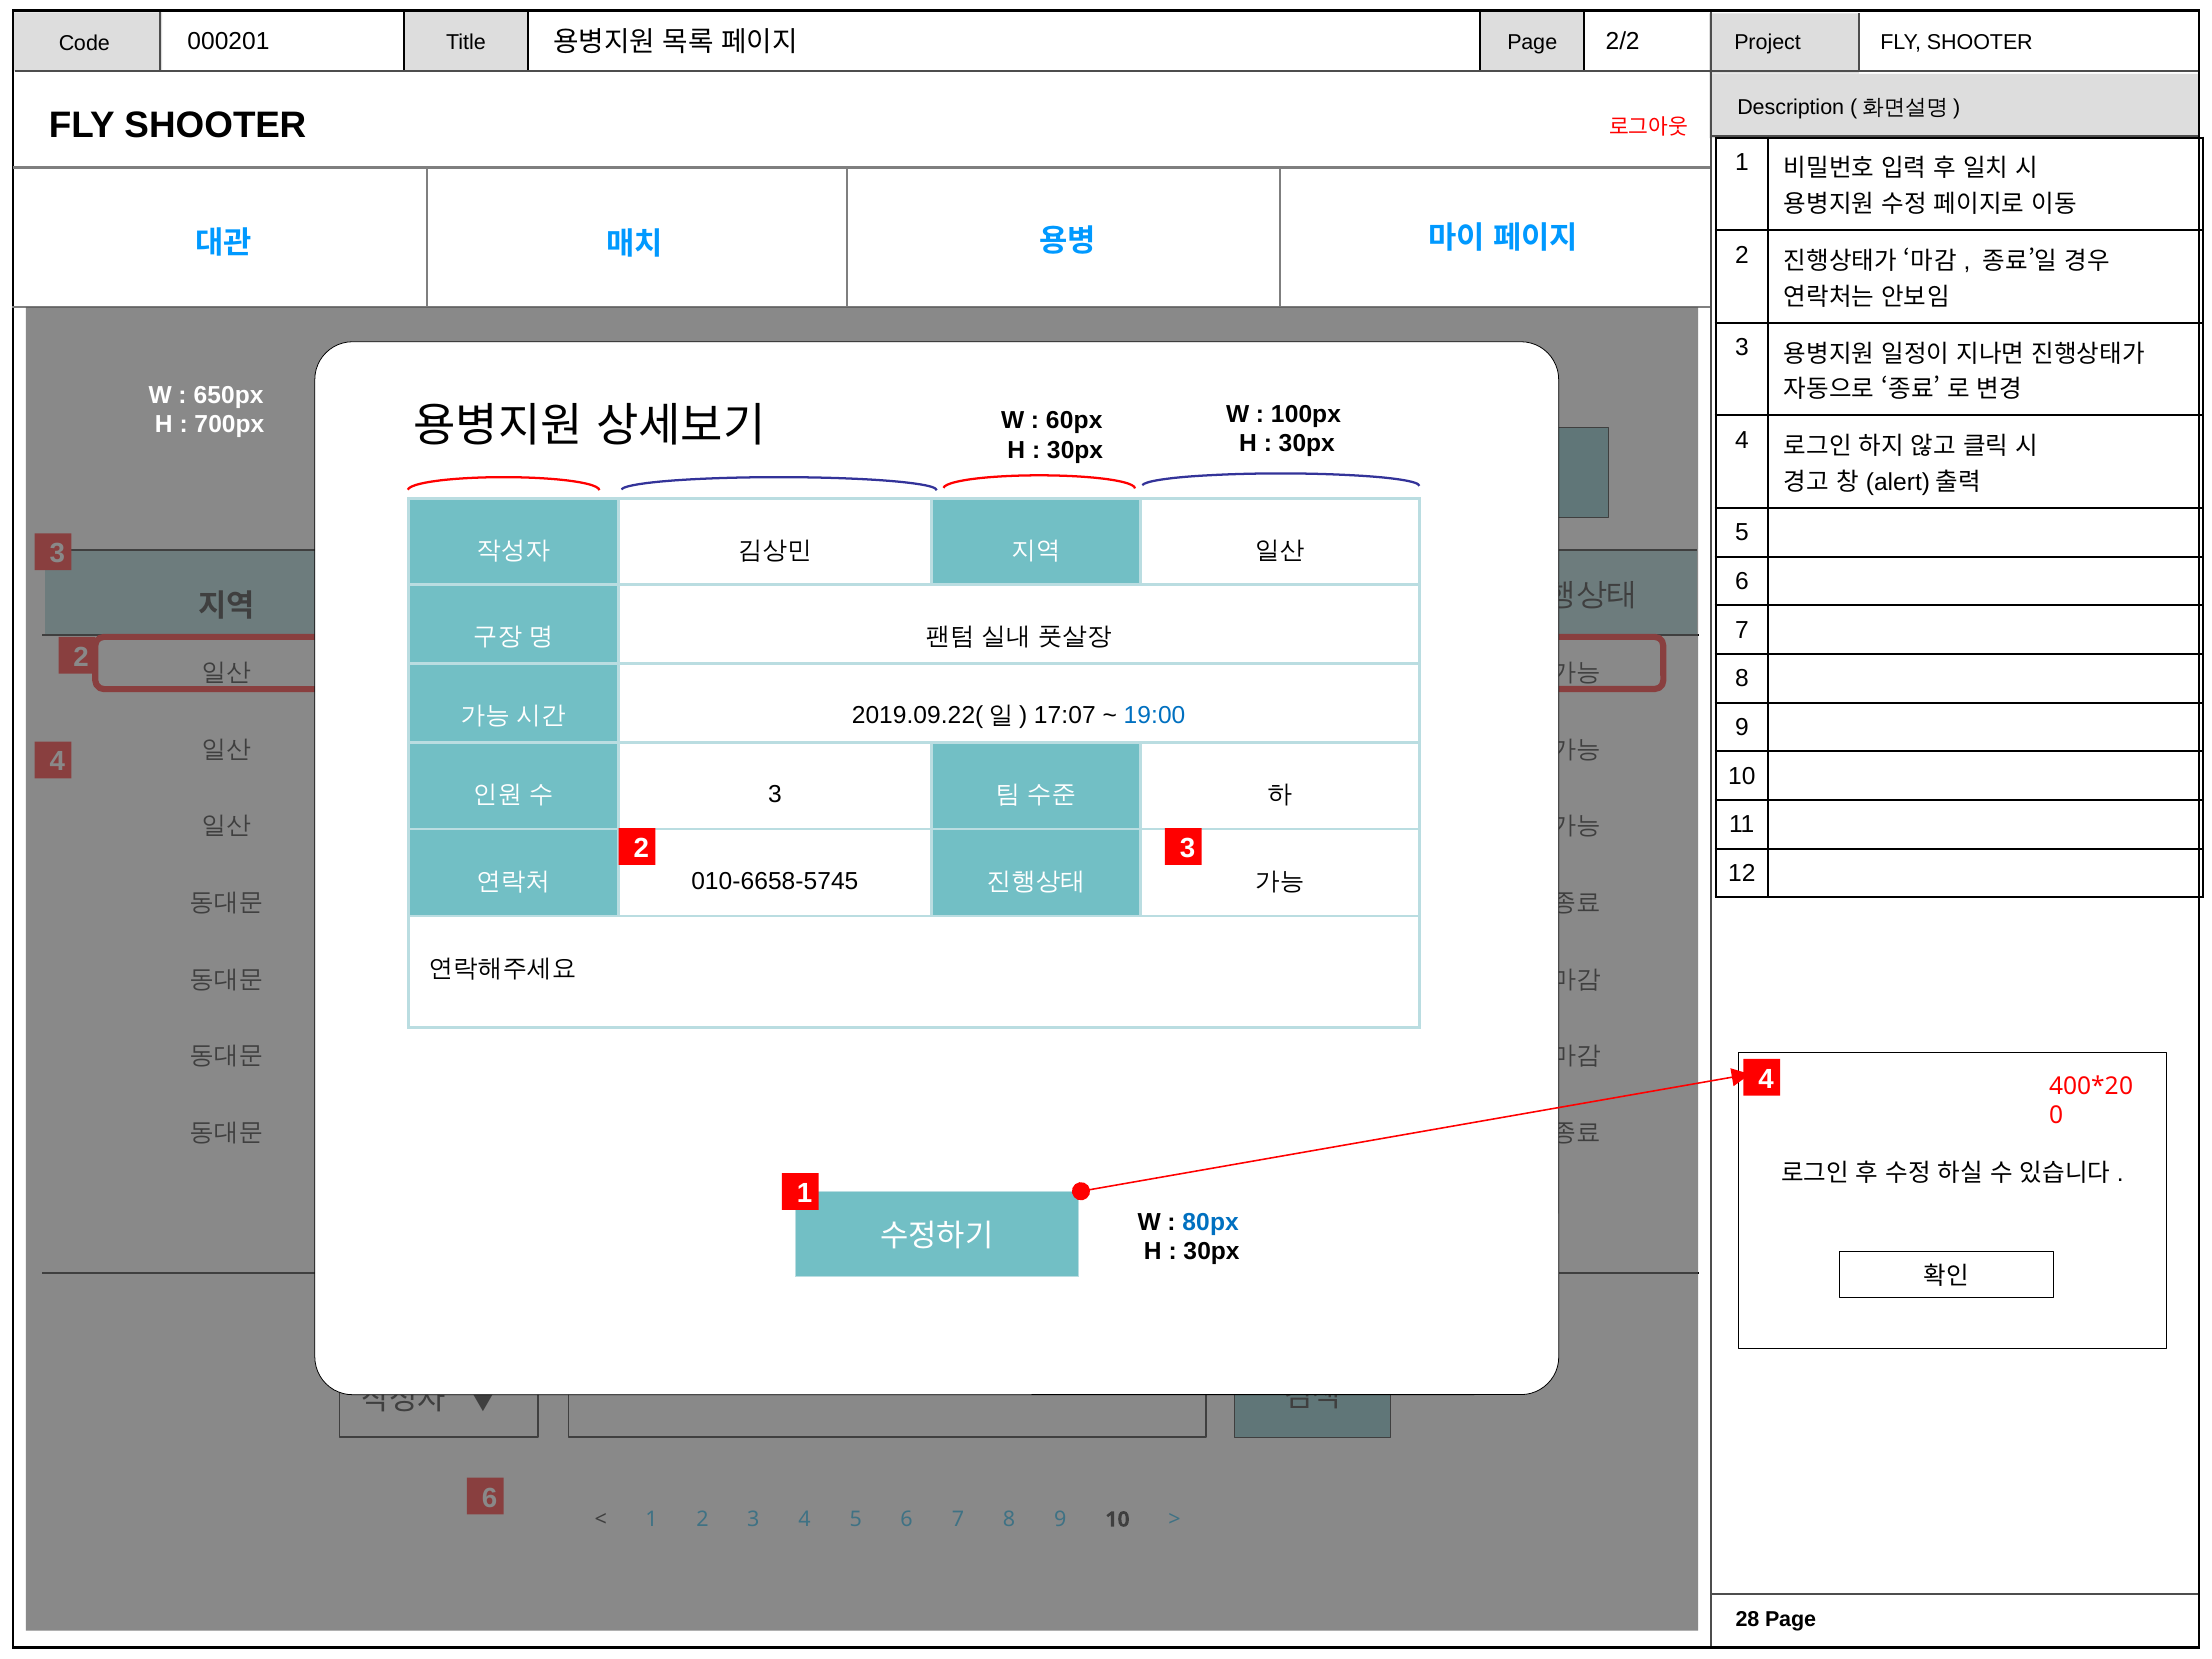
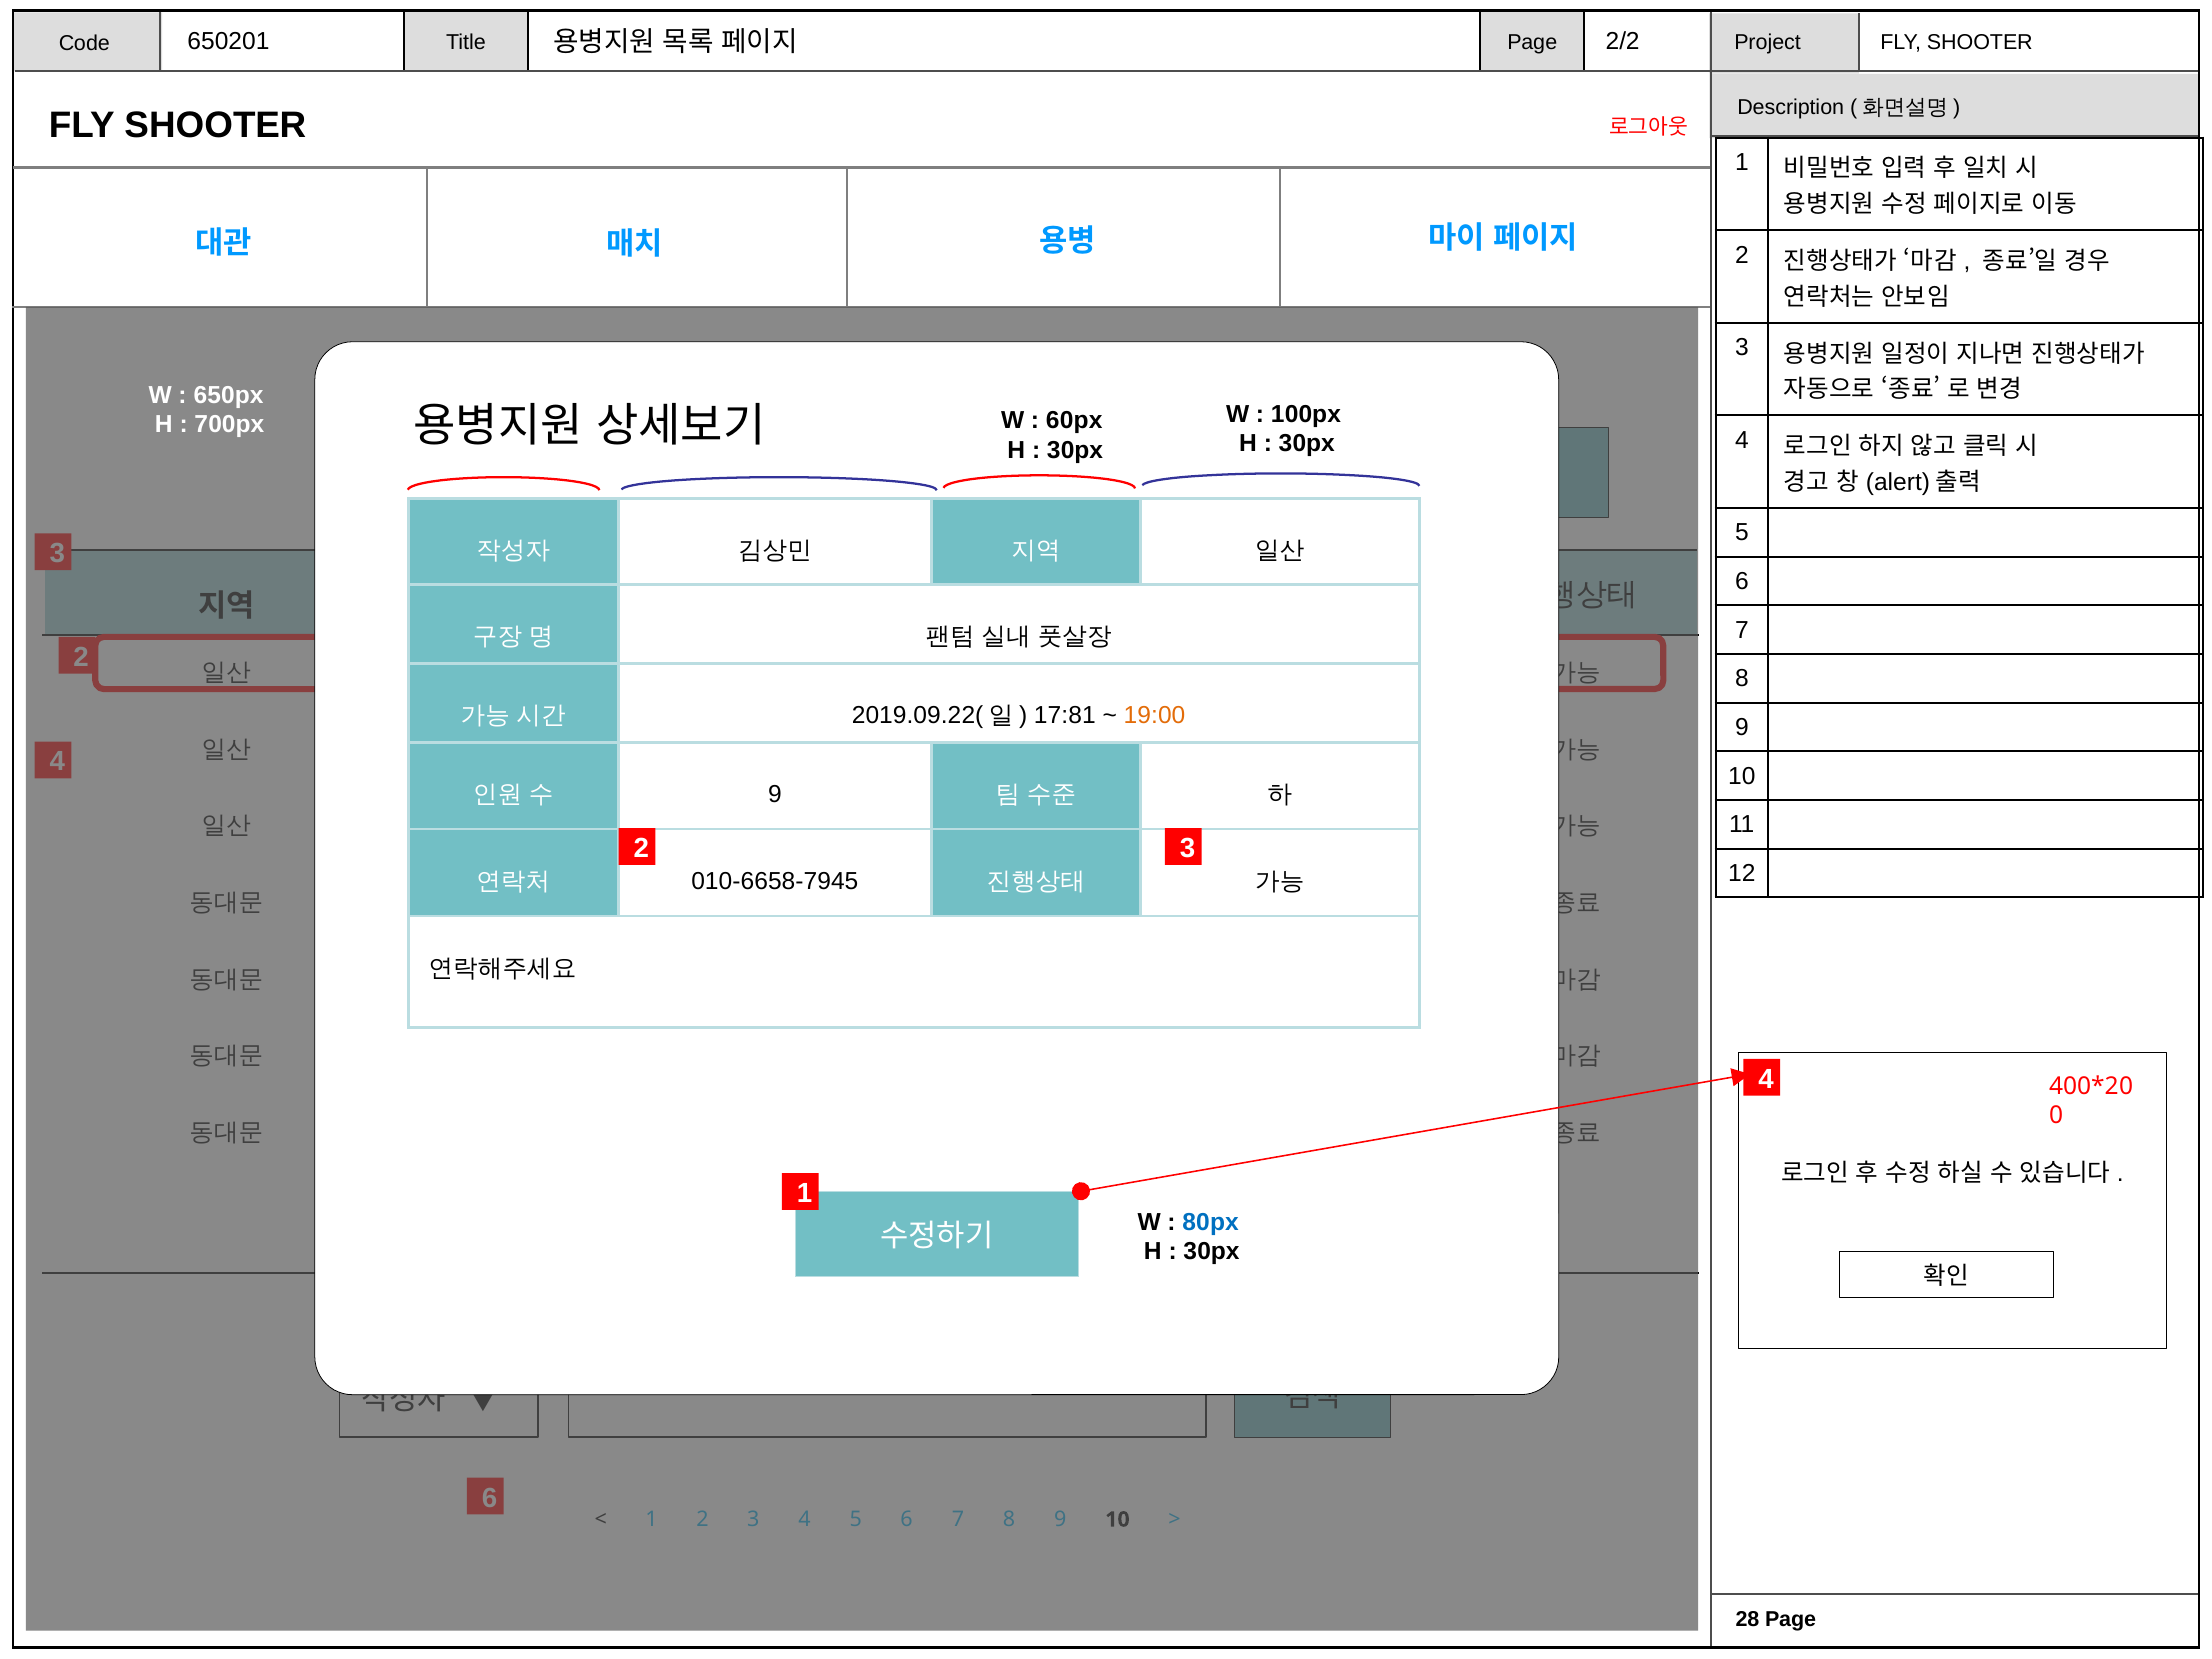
000201: 000201 -> 650201
17:07: 17:07 -> 17:81
19:00 at (1155, 716) colour: blue -> orange
3 at (775, 795): 3 -> 9
010-6658-5745: 010-6658-5745 -> 010-6658-7945
